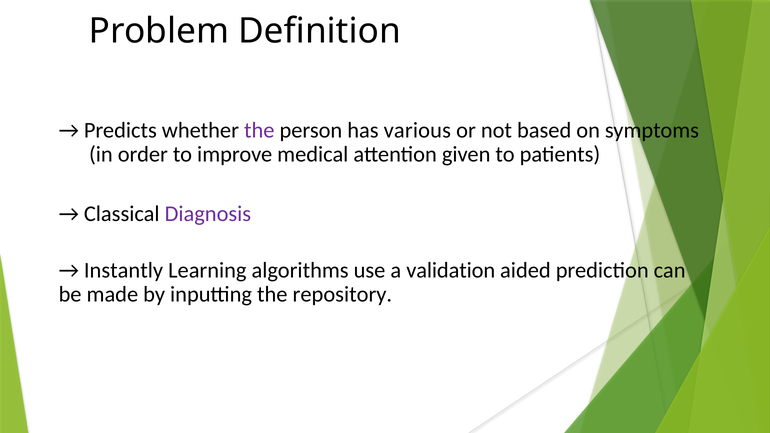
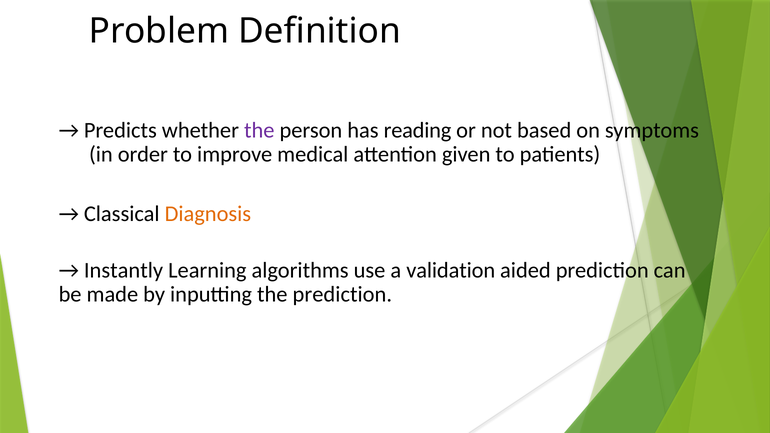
various: various -> reading
Diagnosis colour: purple -> orange
the repository: repository -> prediction
